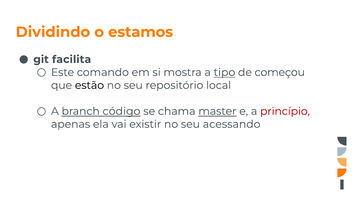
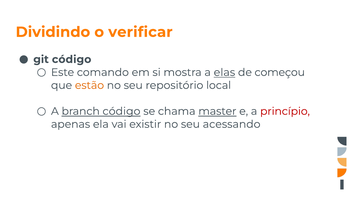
estamos: estamos -> verificar
git facilita: facilita -> código
tipo: tipo -> elas
estão colour: black -> orange
